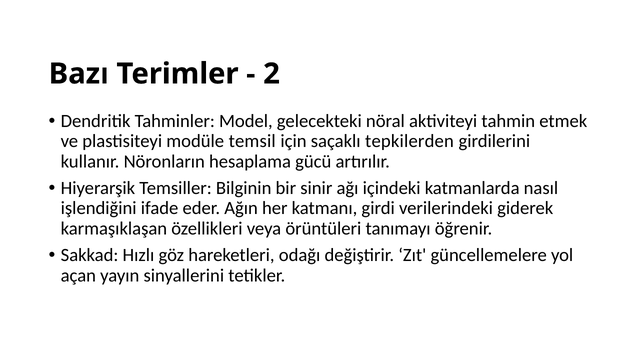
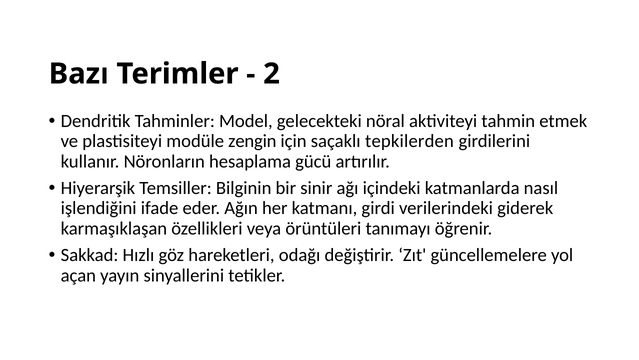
temsil: temsil -> zengin
